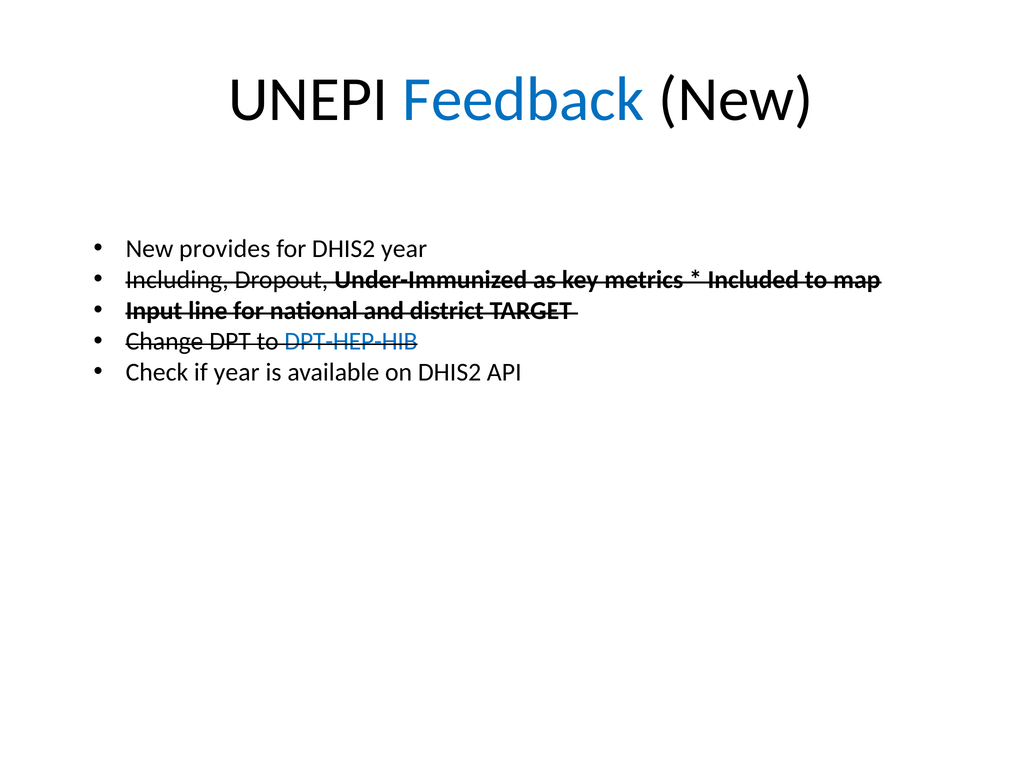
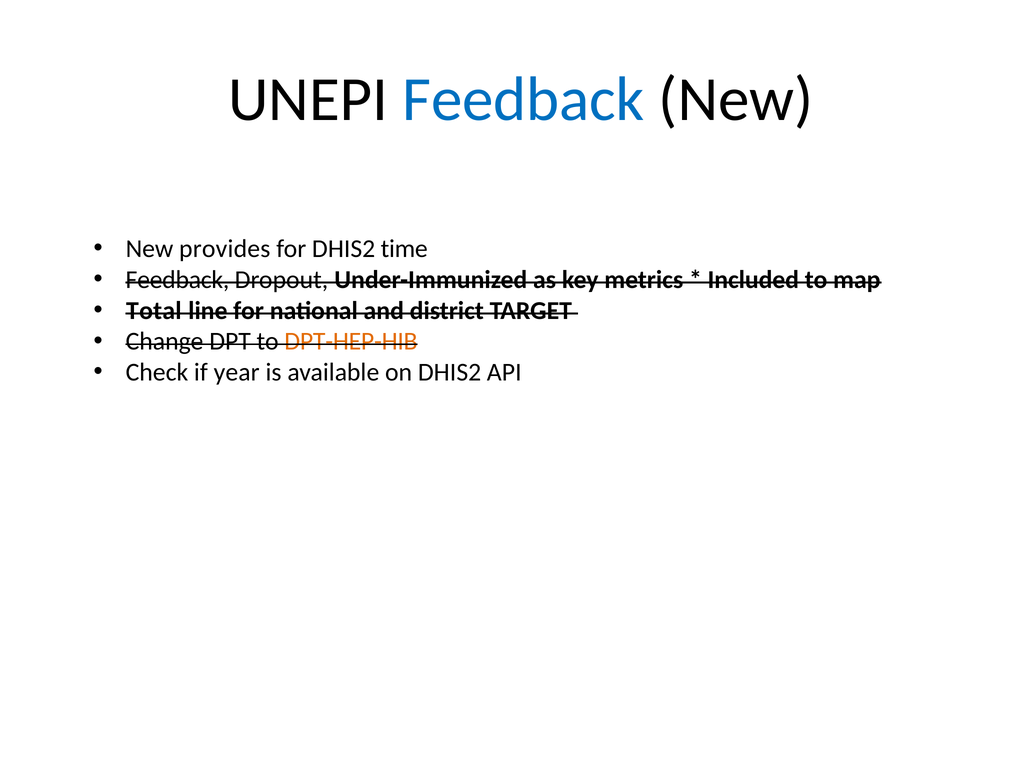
DHIS2 year: year -> time
Including at (177, 280): Including -> Feedback
Input: Input -> Total
DPT-HEP-HIB colour: blue -> orange
